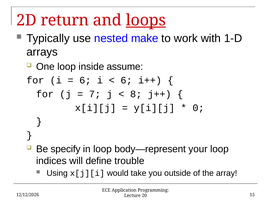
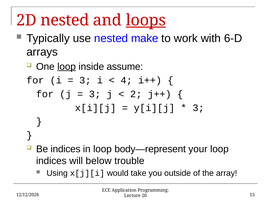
2D return: return -> nested
1-D: 1-D -> 6-D
loop at (67, 66) underline: none -> present
6 at (85, 80): 6 -> 3
6 at (126, 80): 6 -> 4
7 at (95, 94): 7 -> 3
8: 8 -> 2
0 at (198, 107): 0 -> 3
Be specify: specify -> indices
define: define -> below
